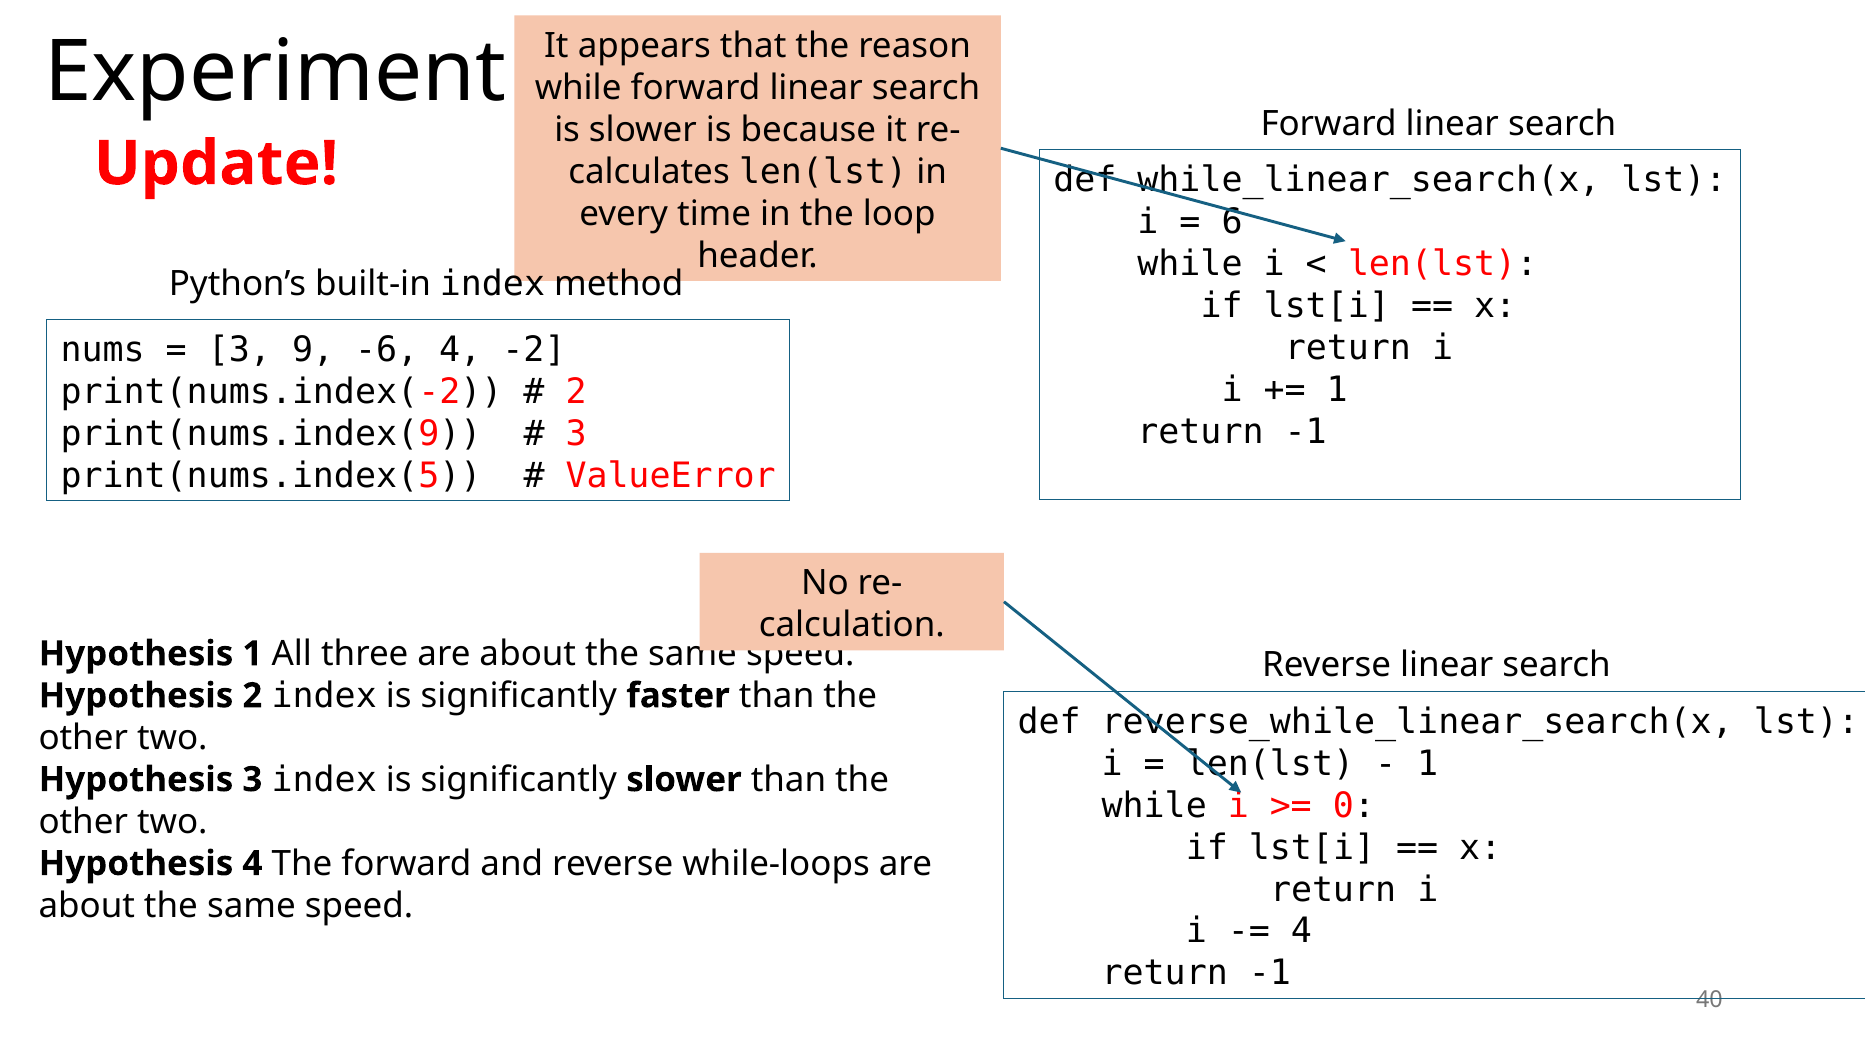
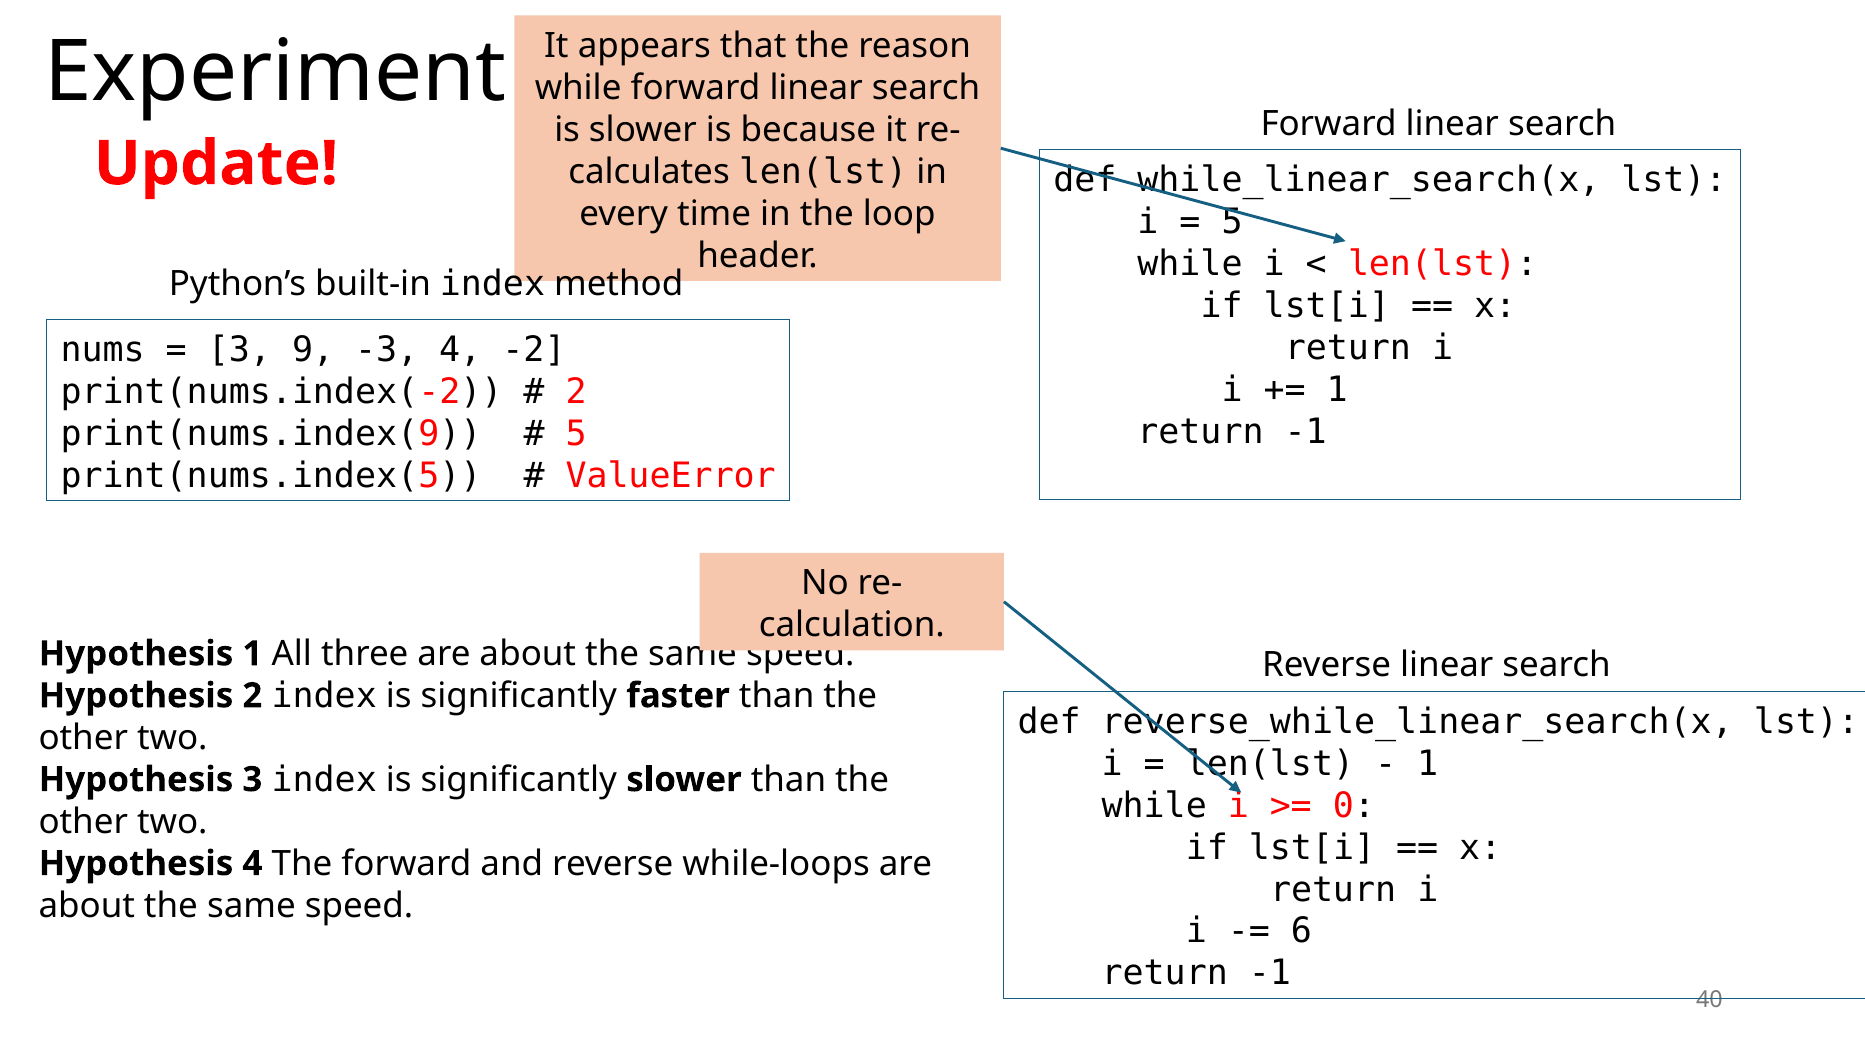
6 at (1232, 222): 6 -> 5
-6: -6 -> -3
3 at (576, 434): 3 -> 5
4 at (1301, 932): 4 -> 6
